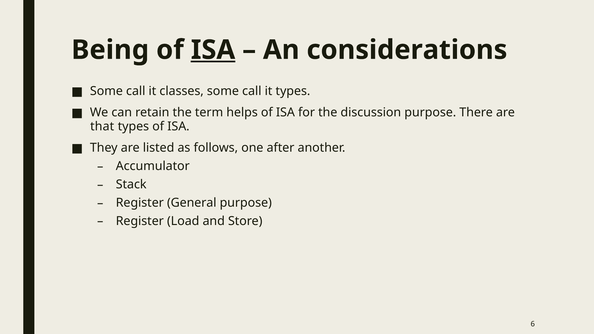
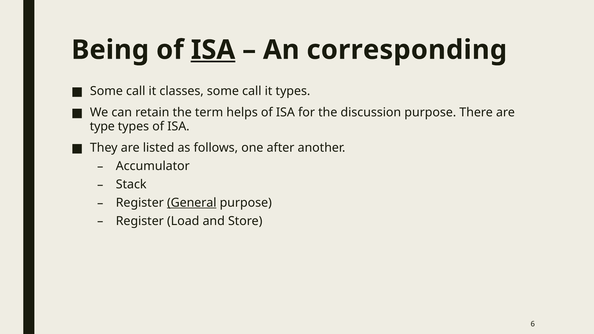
considerations: considerations -> corresponding
that: that -> type
General underline: none -> present
